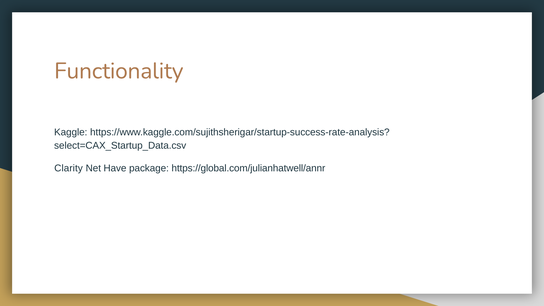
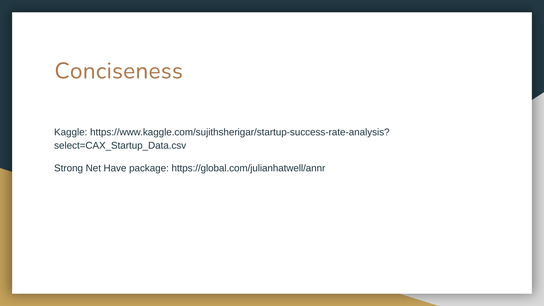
Functionality: Functionality -> Conciseness
Clarity: Clarity -> Strong
